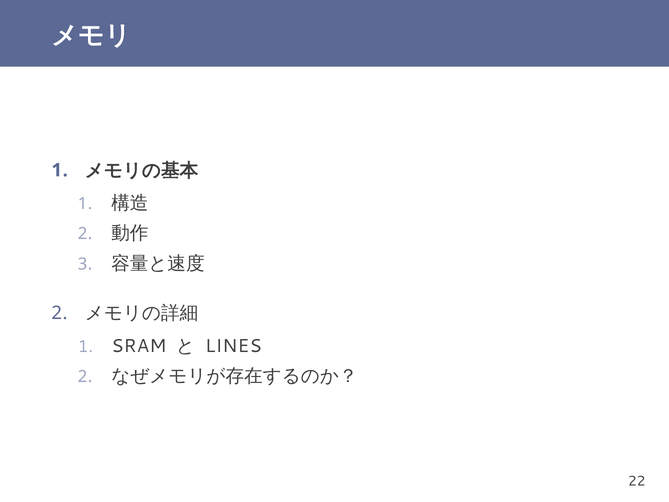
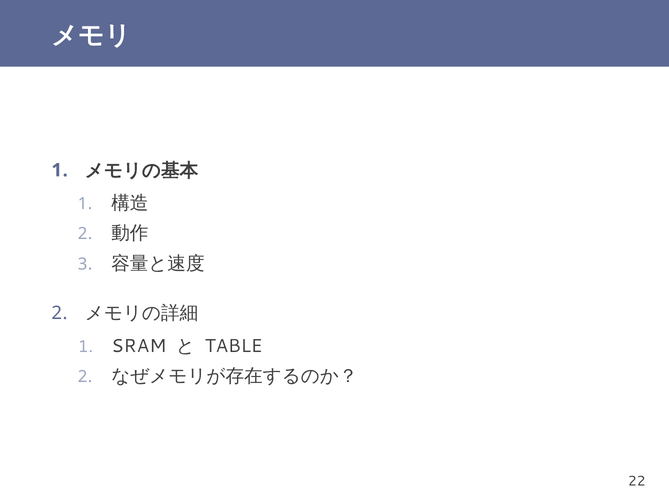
LINES: LINES -> TABLE
